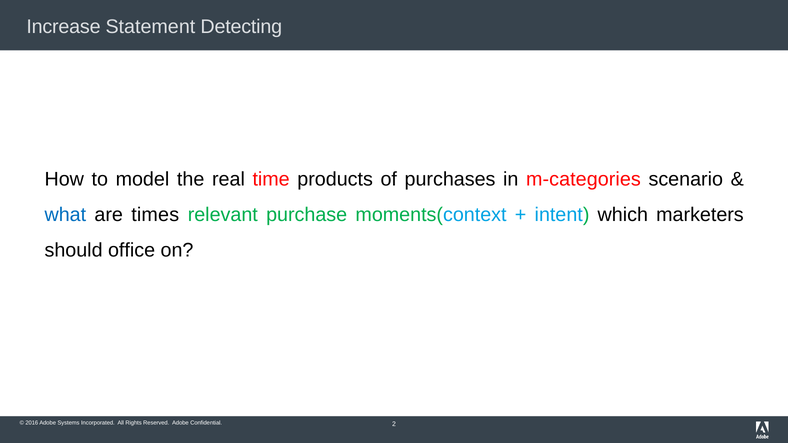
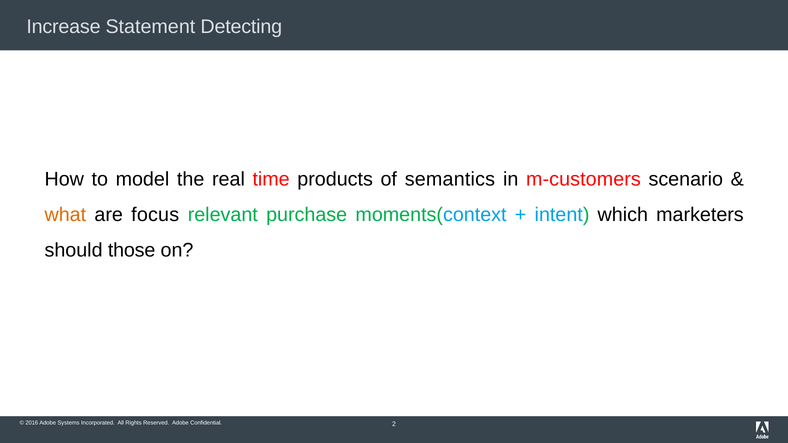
purchases: purchases -> semantics
m-categories: m-categories -> m-customers
what colour: blue -> orange
times: times -> focus
office: office -> those
